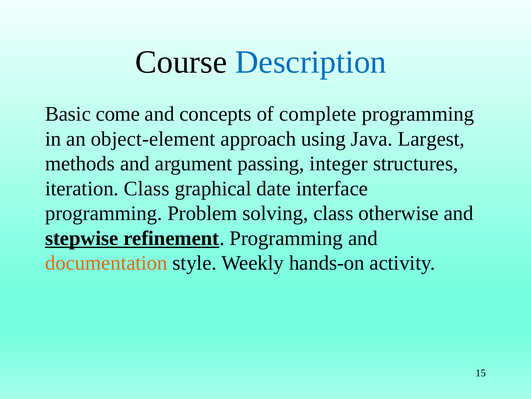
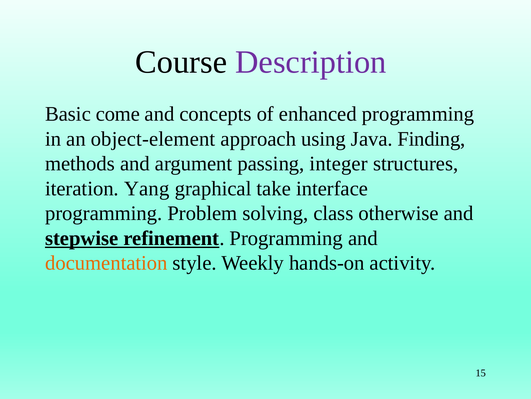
Description colour: blue -> purple
complete: complete -> enhanced
Largest: Largest -> Finding
iteration Class: Class -> Yang
date: date -> take
